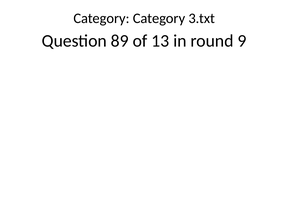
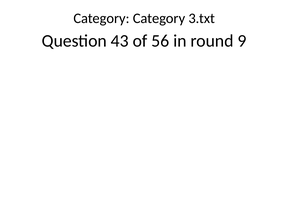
89: 89 -> 43
13: 13 -> 56
